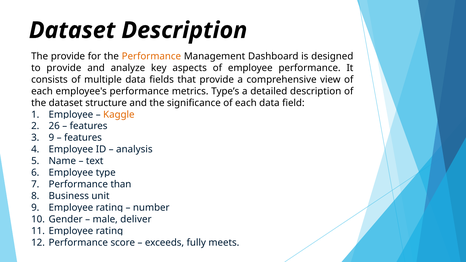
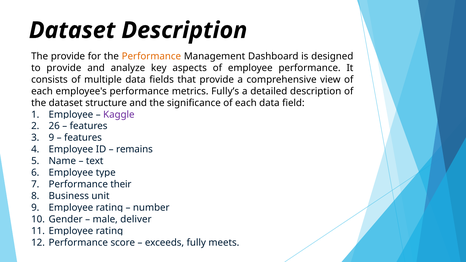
Type’s: Type’s -> Fully’s
Kaggle colour: orange -> purple
analysis: analysis -> remains
than: than -> their
